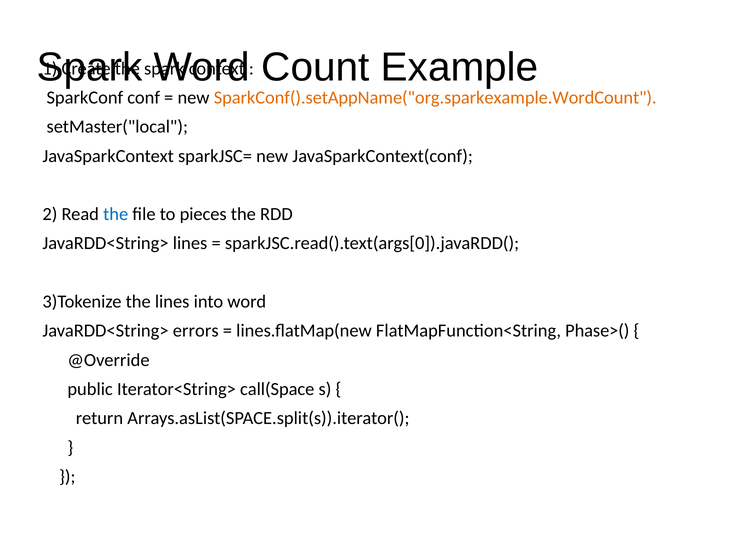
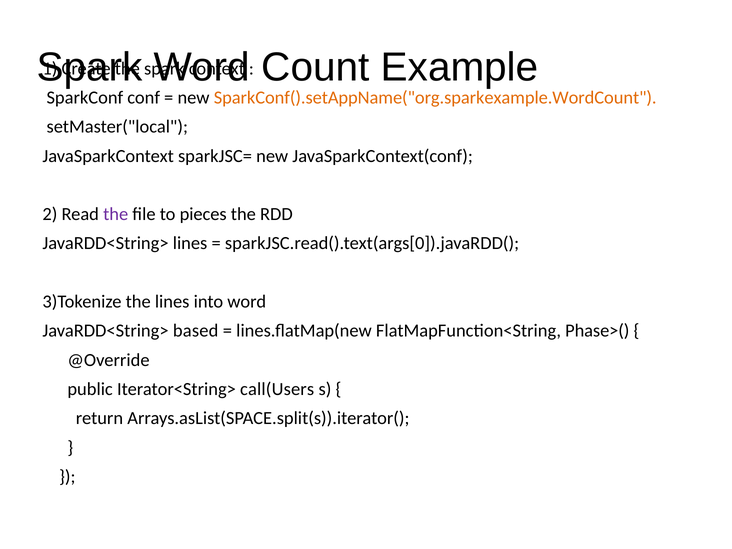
the at (116, 214) colour: blue -> purple
errors: errors -> based
call(Space: call(Space -> call(Users
